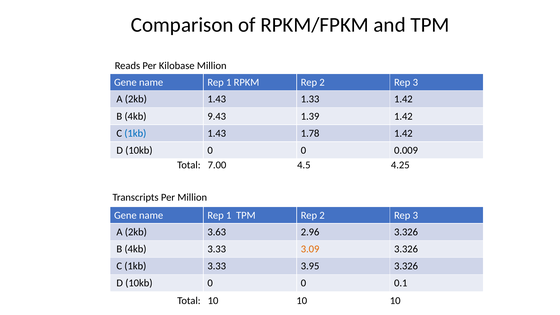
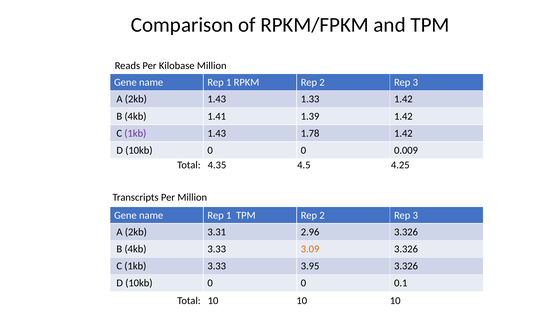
9.43: 9.43 -> 1.41
1kb at (135, 133) colour: blue -> purple
7.00: 7.00 -> 4.35
3.63: 3.63 -> 3.31
